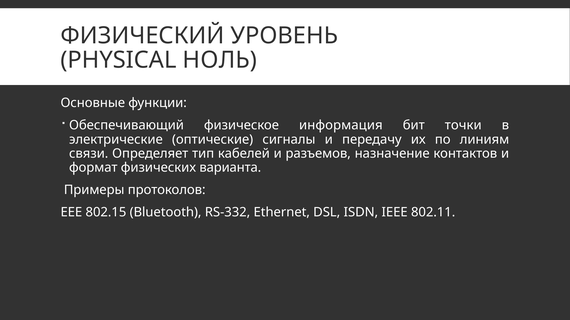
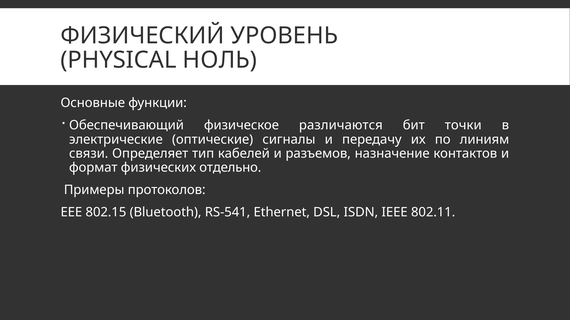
информация: информация -> различаются
варианта: варианта -> отдельно
RS-332: RS-332 -> RS-541
